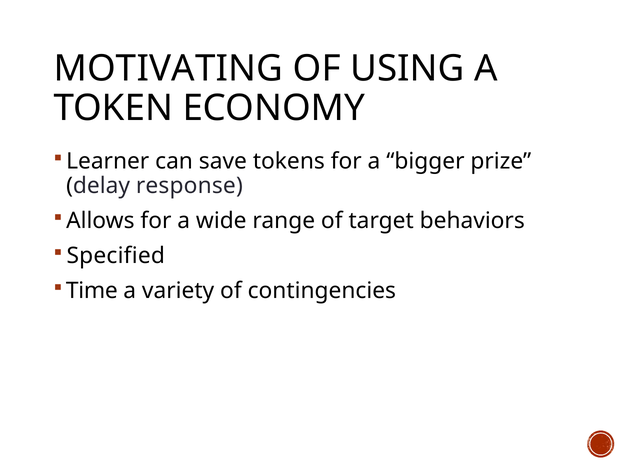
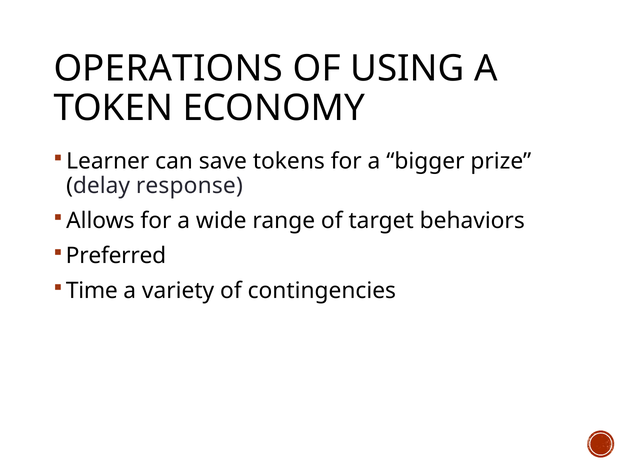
MOTIVATING: MOTIVATING -> OPERATIONS
Specified: Specified -> Preferred
